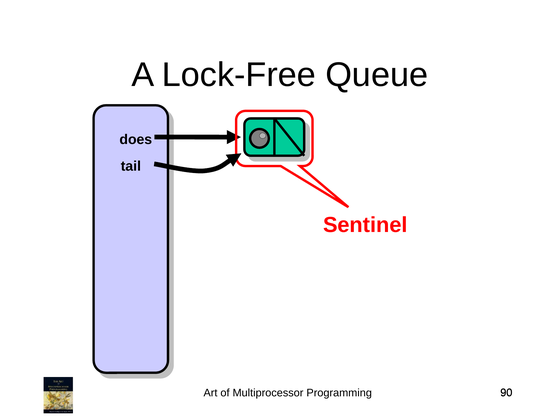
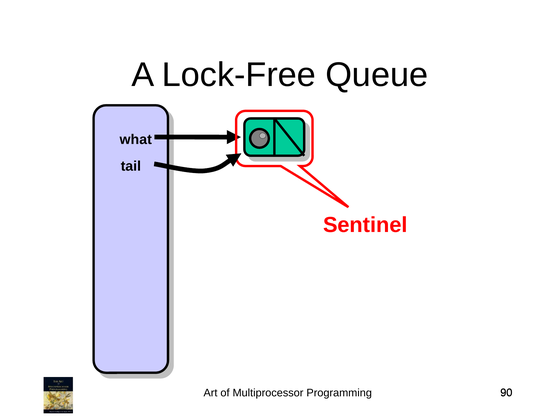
does: does -> what
